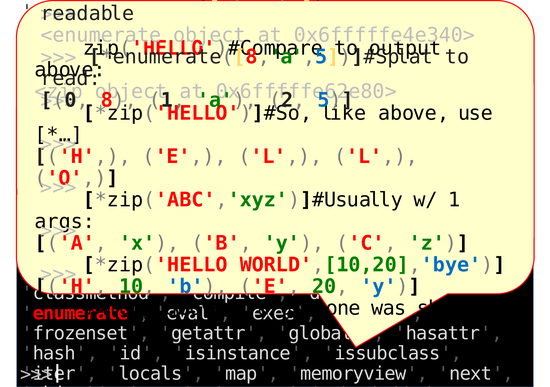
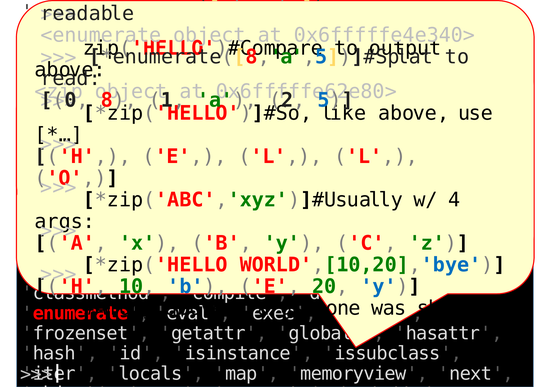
w/ 1: 1 -> 4
